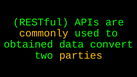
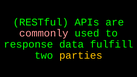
commonly colour: yellow -> pink
obtained: obtained -> response
convert: convert -> fulfill
